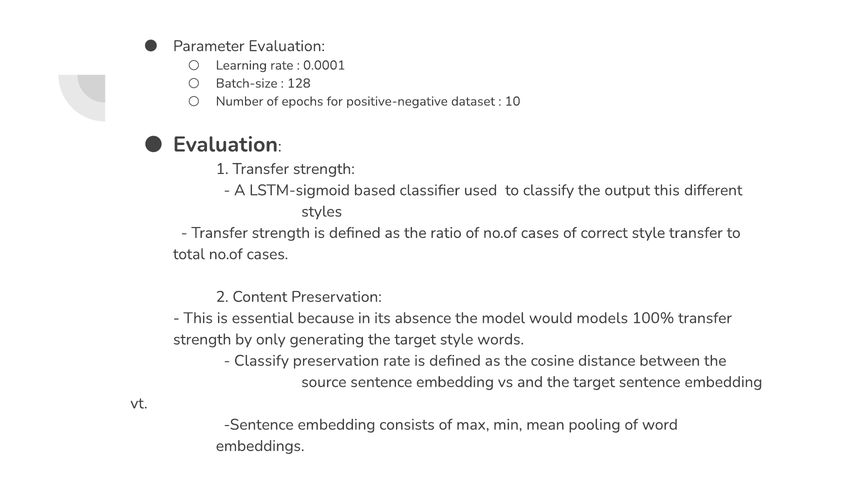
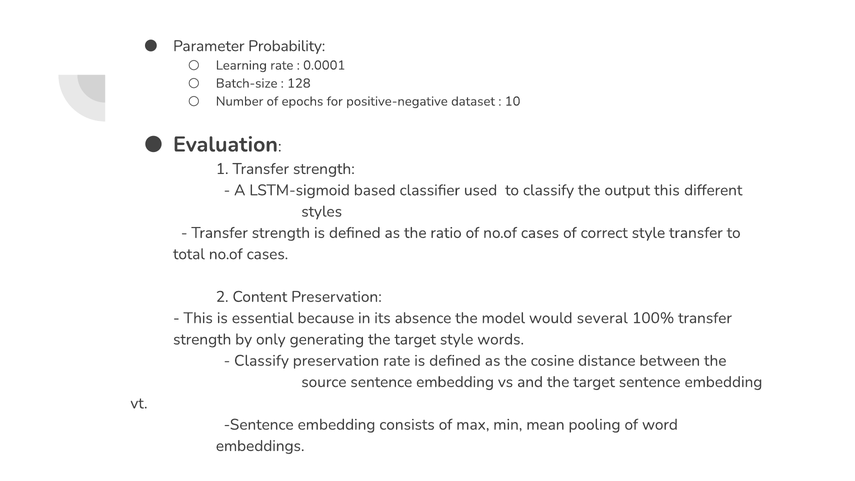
Parameter Evaluation: Evaluation -> Probability
models: models -> several
